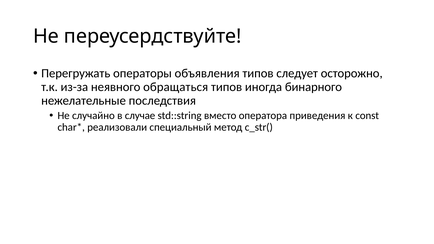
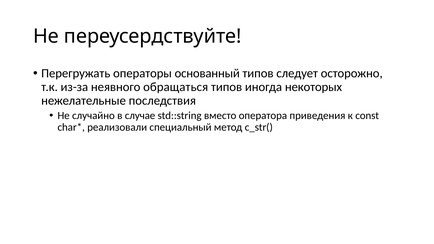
объявления: объявления -> основанный
бинарного: бинарного -> некоторых
